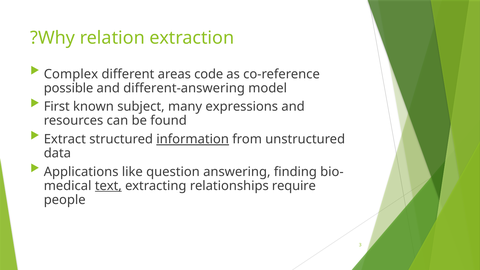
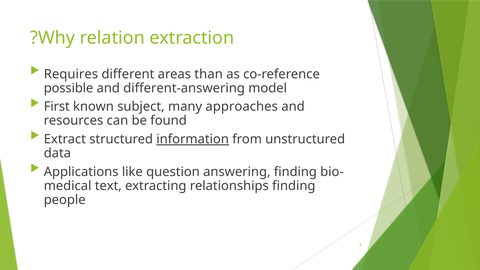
Complex: Complex -> Requires
code: code -> than
expressions: expressions -> approaches
text underline: present -> none
relationships require: require -> finding
